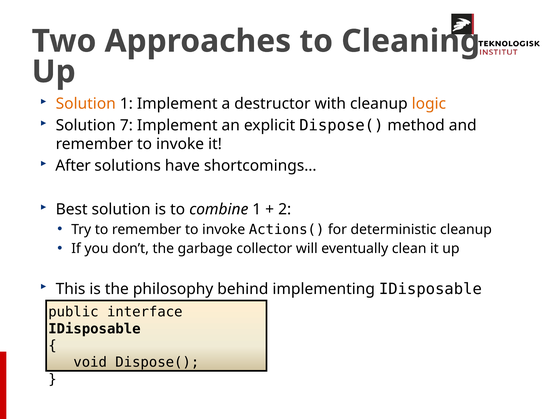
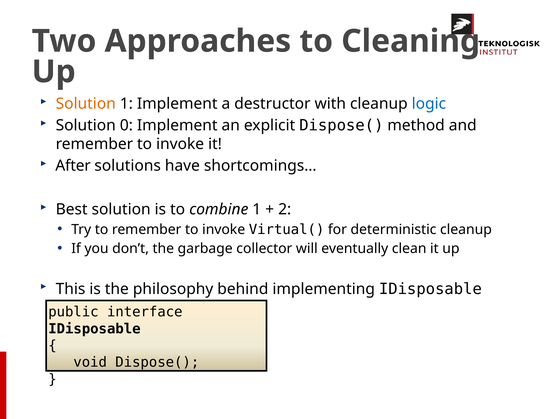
logic colour: orange -> blue
7: 7 -> 0
Actions(: Actions( -> Virtual(
